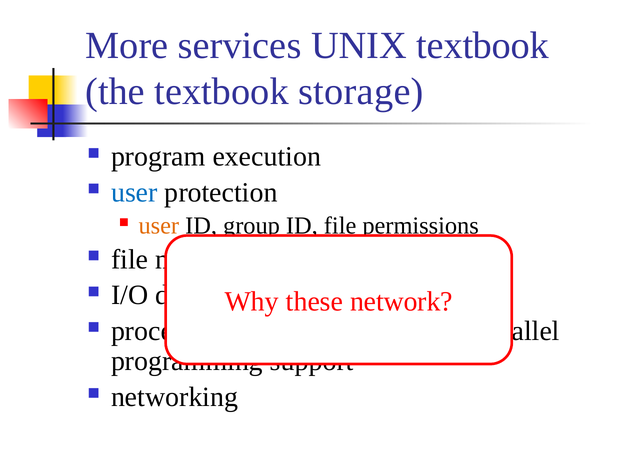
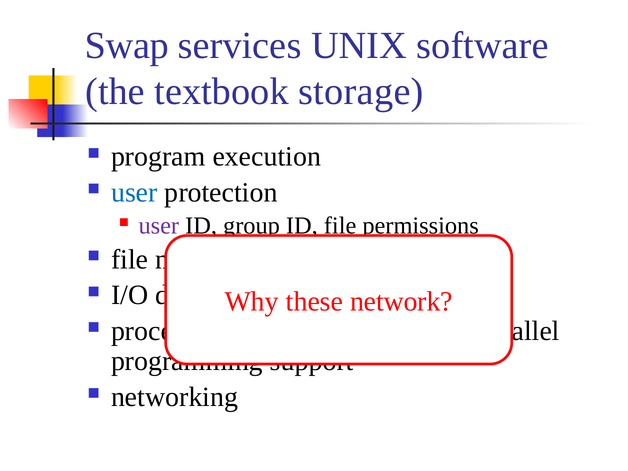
More: More -> Swap
UNIX textbook: textbook -> software
user at (159, 226) colour: orange -> purple
